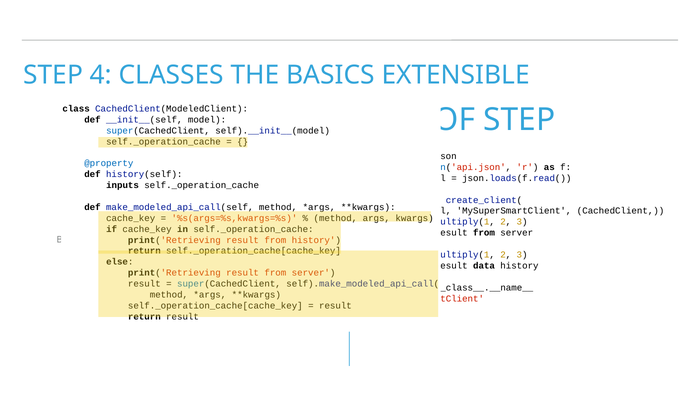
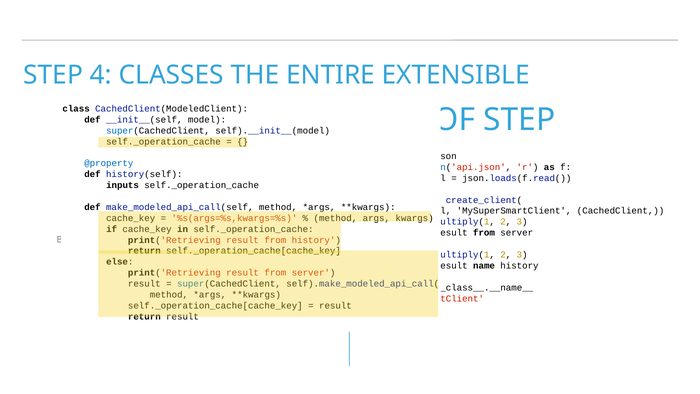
BASICS: BASICS -> ENTIRE
data: data -> name
